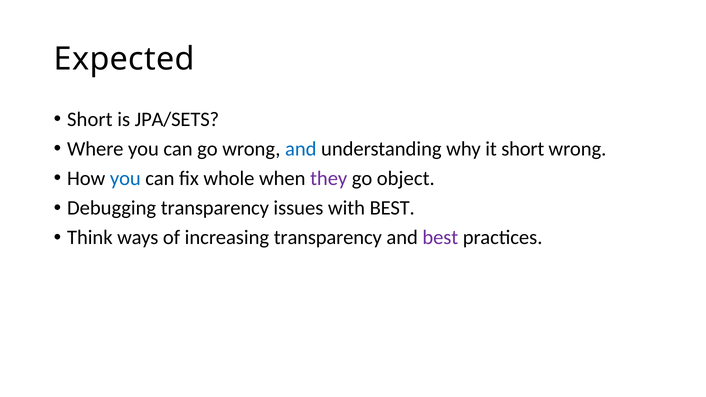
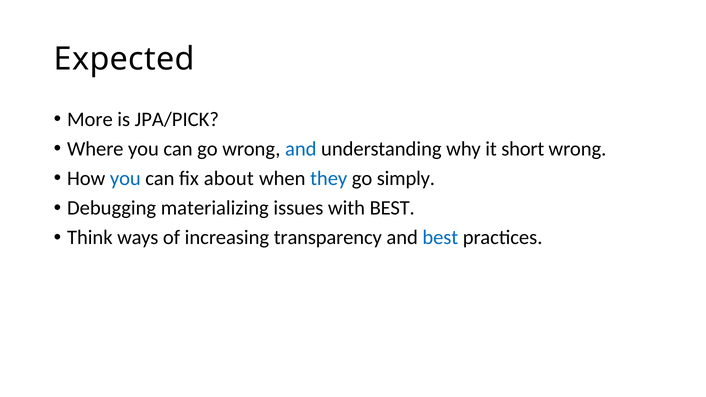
Short at (90, 119): Short -> More
JPA/SETS: JPA/SETS -> JPA/PICK
whole: whole -> about
they colour: purple -> blue
object: object -> simply
Debugging transparency: transparency -> materializing
best at (440, 238) colour: purple -> blue
